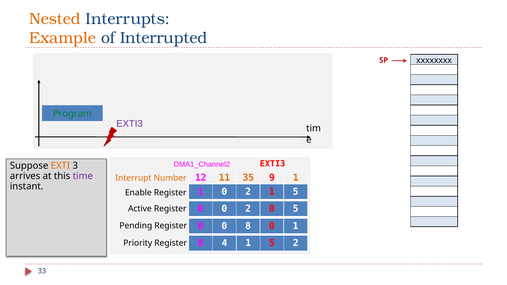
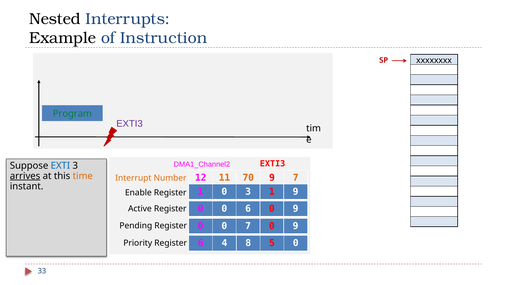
Nested colour: orange -> black
Example colour: orange -> black
Interrupted: Interrupted -> Instruction
EXTI colour: orange -> blue
arrives underline: none -> present
time colour: purple -> orange
35: 35 -> 70
9 1: 1 -> 7
1 0 2: 2 -> 3
5 at (296, 192): 5 -> 9
0 0 2: 2 -> 6
5 at (296, 209): 5 -> 9
0 8: 8 -> 7
1 at (296, 226): 1 -> 9
Register 8: 8 -> 6
4 1: 1 -> 8
5 2: 2 -> 0
